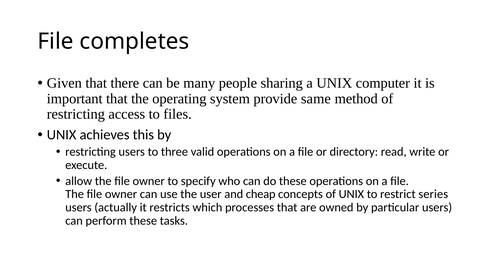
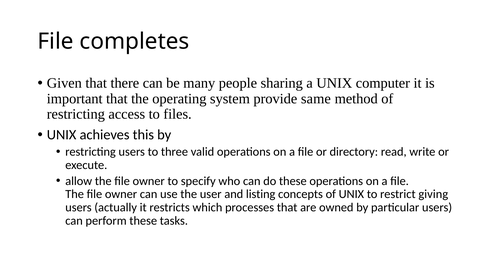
cheap: cheap -> listing
series: series -> giving
